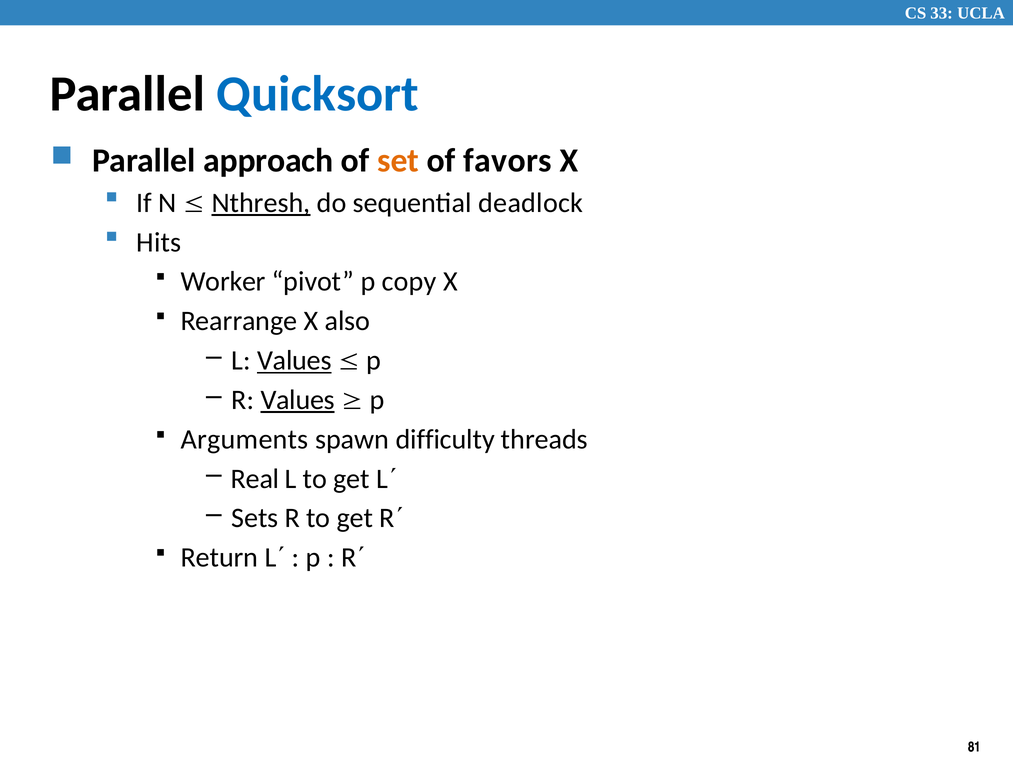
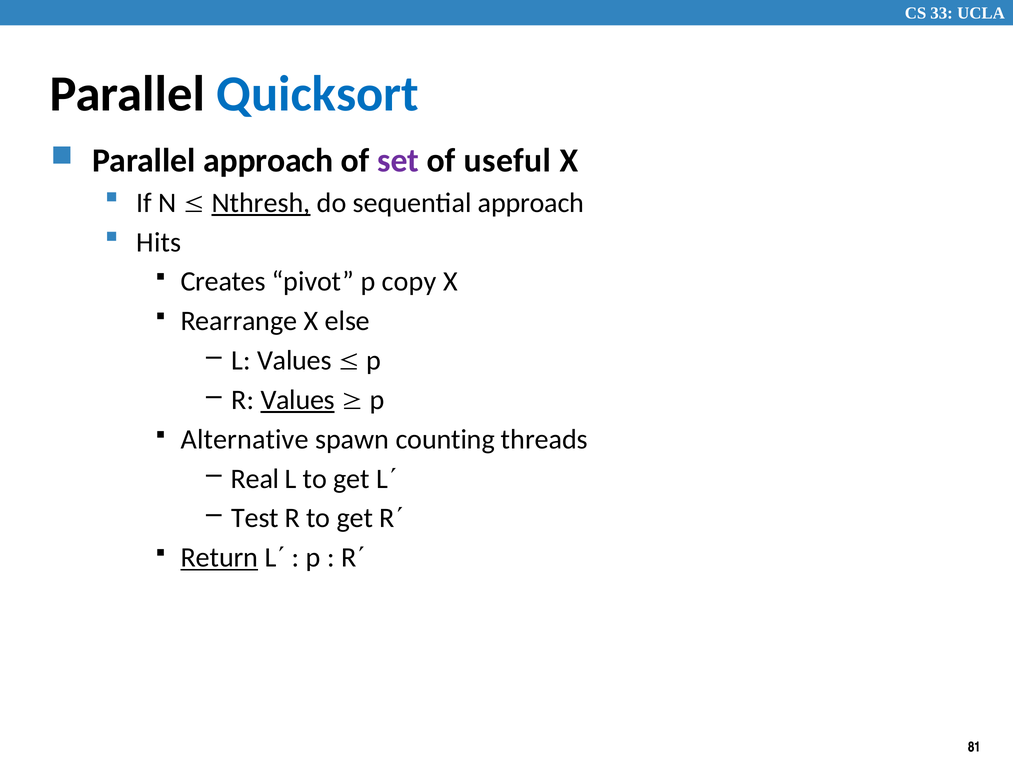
set colour: orange -> purple
favors: favors -> useful
sequential deadlock: deadlock -> approach
Worker: Worker -> Creates
also: also -> else
Values at (294, 360) underline: present -> none
Arguments: Arguments -> Alternative
difficulty: difficulty -> counting
Sets: Sets -> Test
Return underline: none -> present
